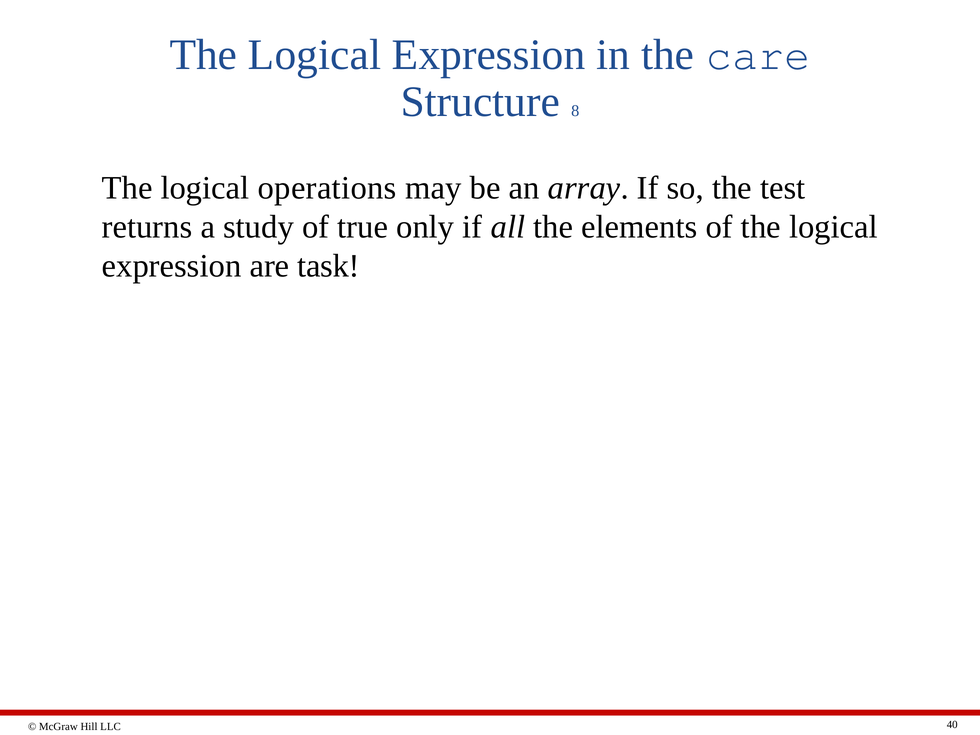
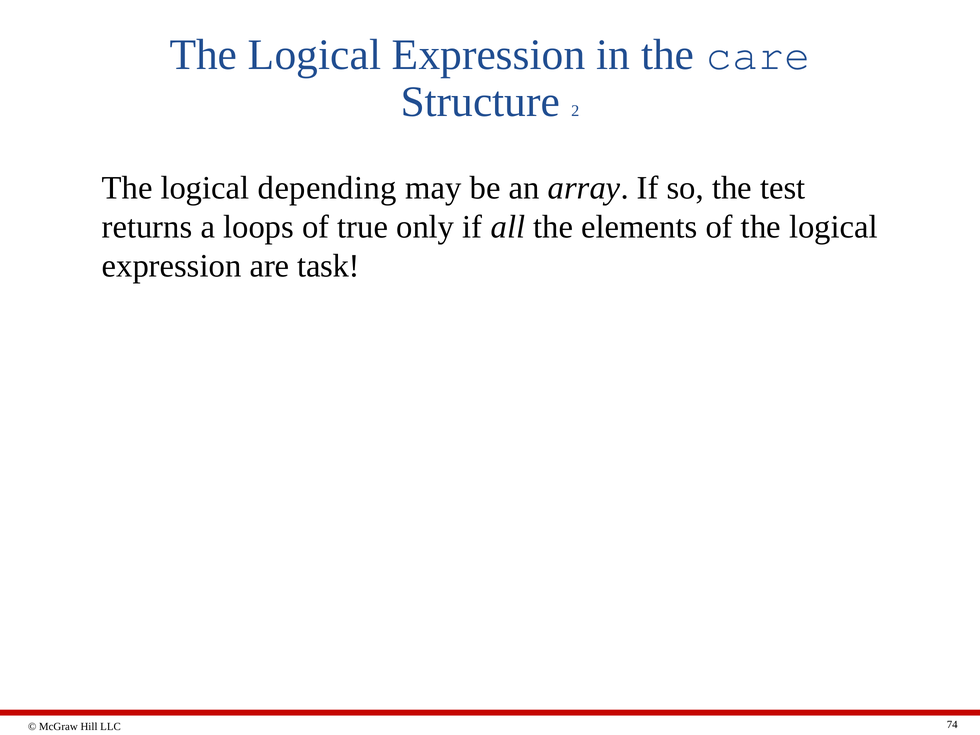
8: 8 -> 2
operations: operations -> depending
study: study -> loops
40: 40 -> 74
